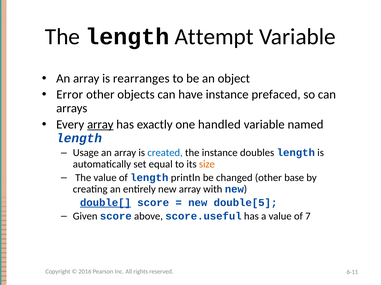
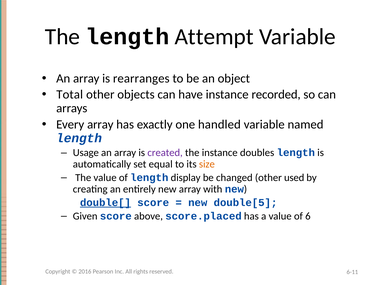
Error: Error -> Total
prefaced: prefaced -> recorded
array at (100, 125) underline: present -> none
created colour: blue -> purple
println: println -> display
base: base -> used
score.useful: score.useful -> score.placed
7: 7 -> 6
